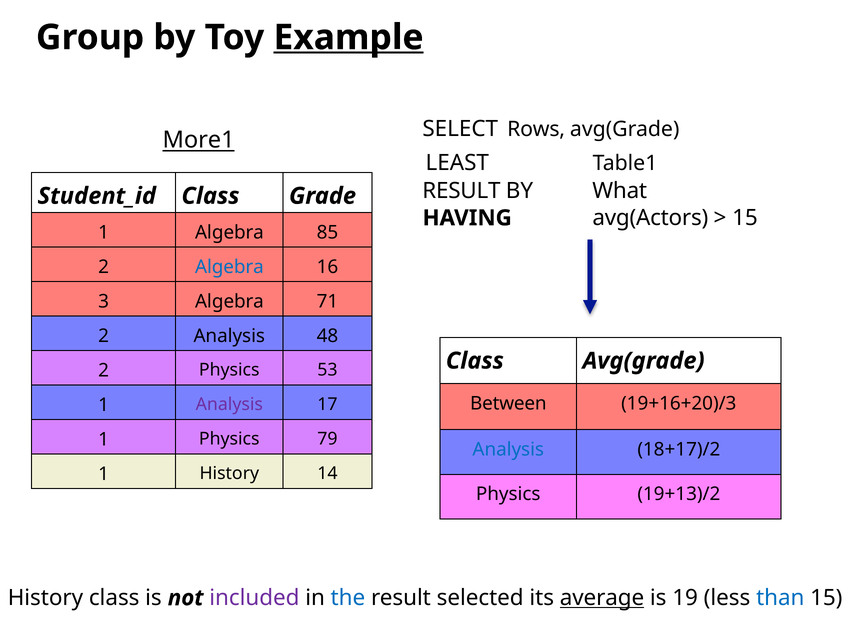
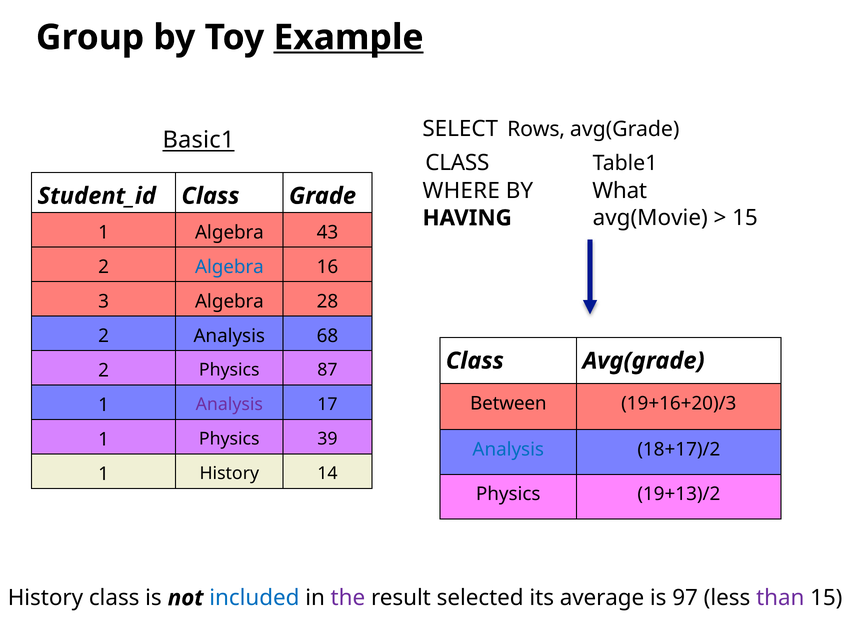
More1: More1 -> Basic1
LEAST at (457, 163): LEAST -> CLASS
RESULT at (461, 191): RESULT -> WHERE
avg(Actors: avg(Actors -> avg(Movie
85: 85 -> 43
71: 71 -> 28
48: 48 -> 68
53: 53 -> 87
79: 79 -> 39
included colour: purple -> blue
the colour: blue -> purple
average underline: present -> none
19: 19 -> 97
than colour: blue -> purple
